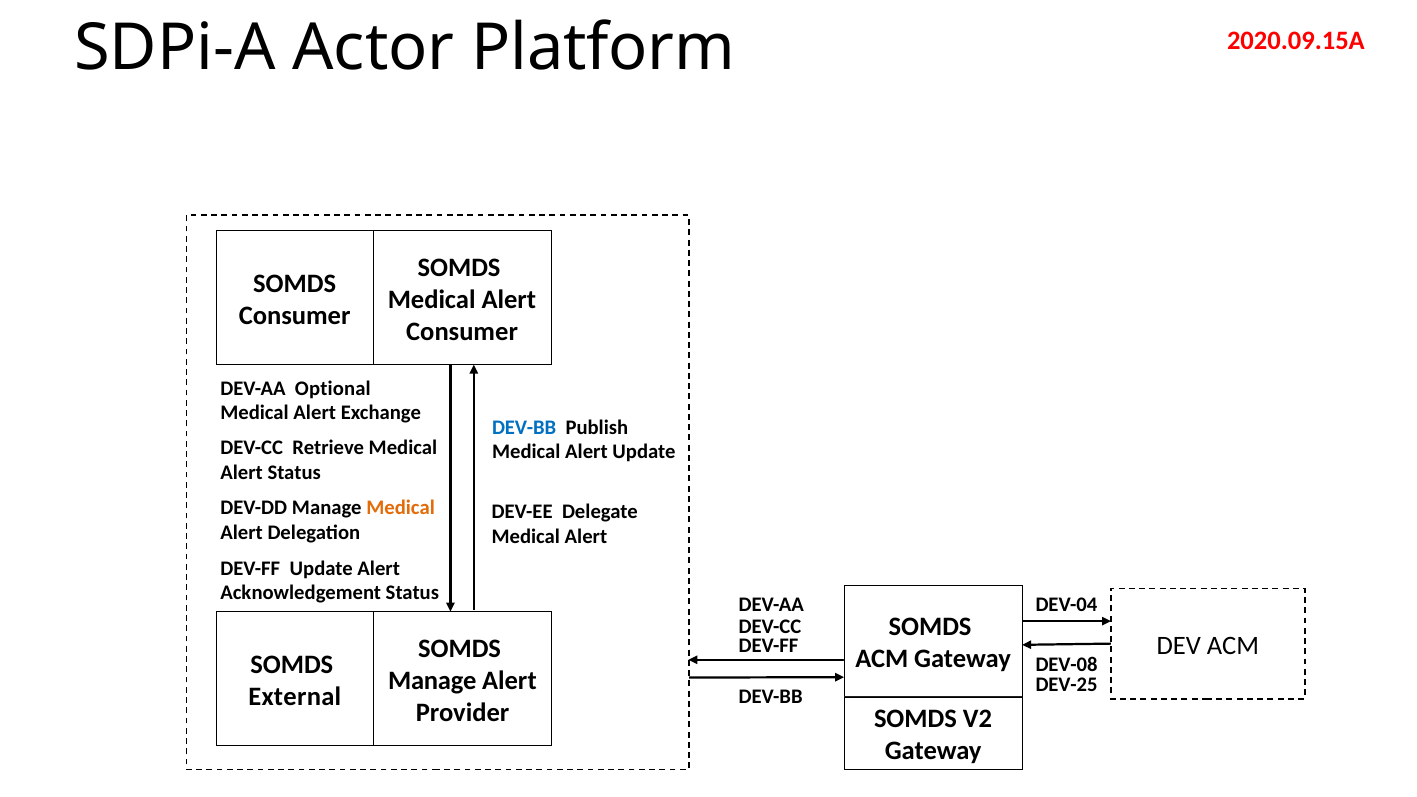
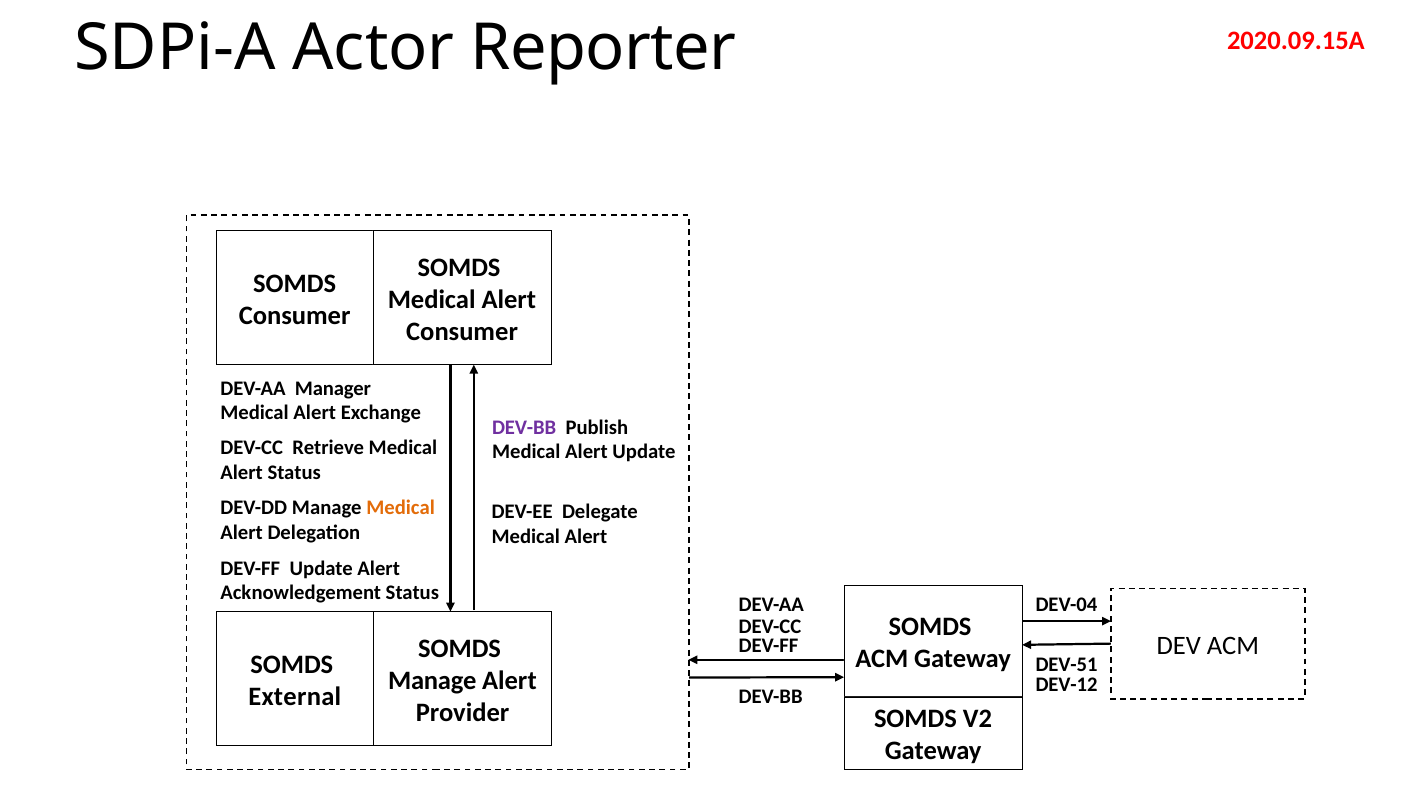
Platform: Platform -> Reporter
Optional: Optional -> Manager
DEV-BB at (524, 427) colour: blue -> purple
DEV-08: DEV-08 -> DEV-51
DEV-25: DEV-25 -> DEV-12
